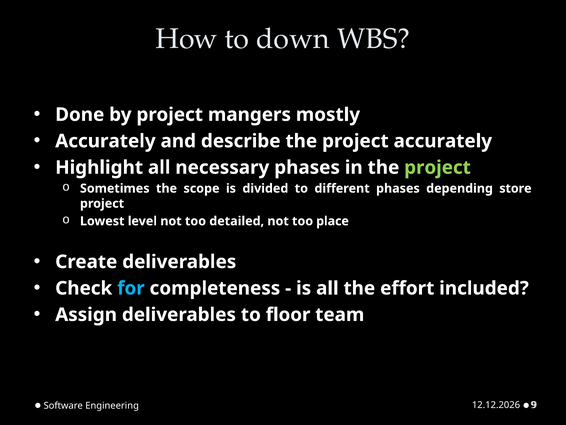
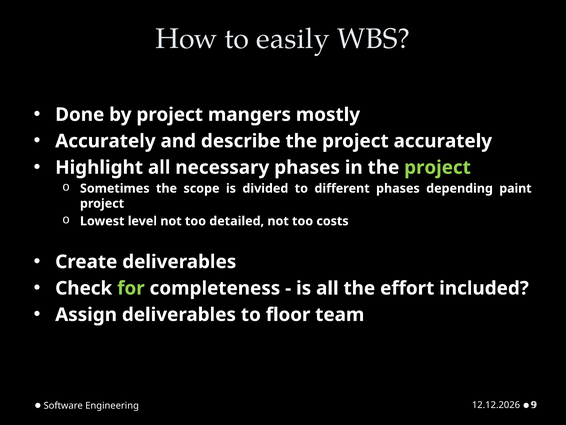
down: down -> easily
store: store -> paint
place: place -> costs
for colour: light blue -> light green
